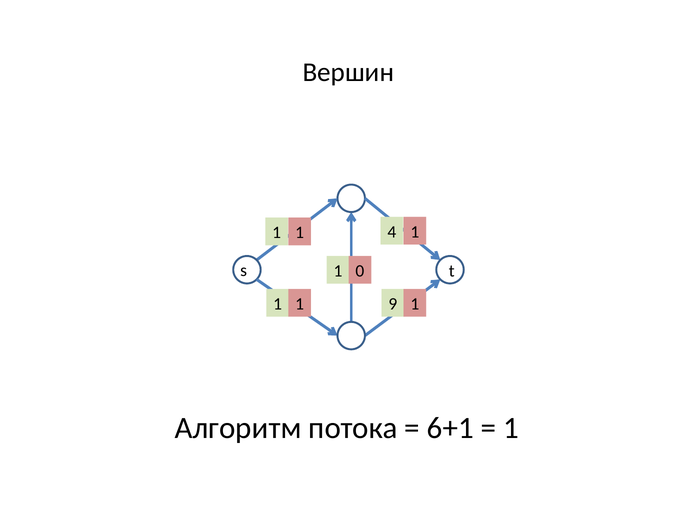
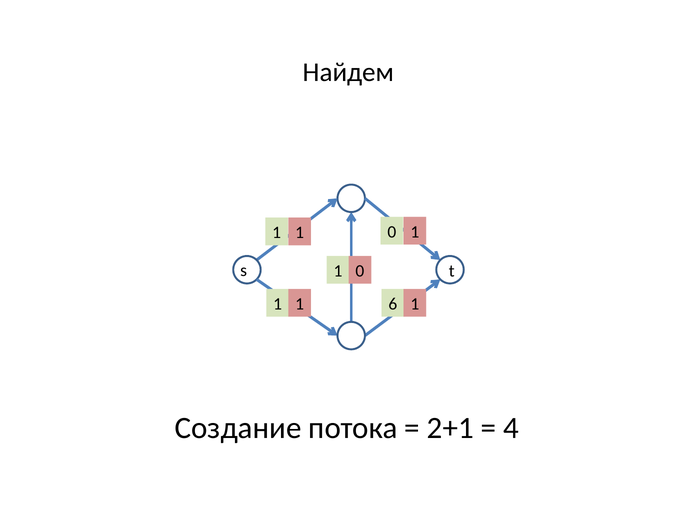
Вершин: Вершин -> Найдем
4 at (392, 232): 4 -> 0
9: 9 -> 6
Алгоритм: Алгоритм -> Создание
6+1: 6+1 -> 2+1
1 at (511, 428): 1 -> 4
